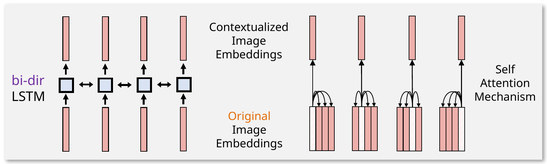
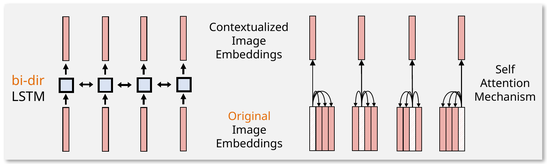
bi-dir colour: purple -> orange
